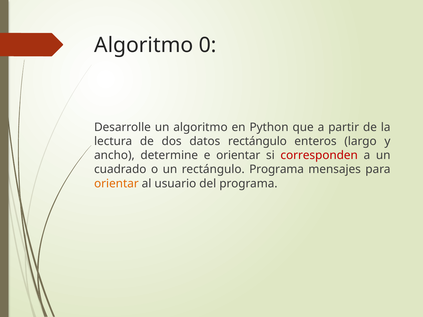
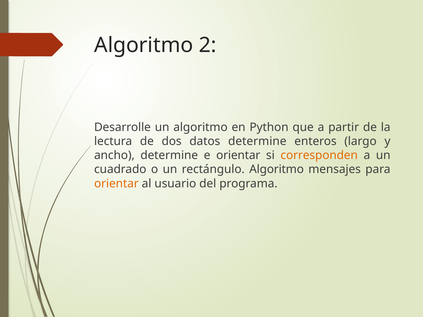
0: 0 -> 2
datos rectángulo: rectángulo -> determine
corresponden colour: red -> orange
rectángulo Programa: Programa -> Algoritmo
